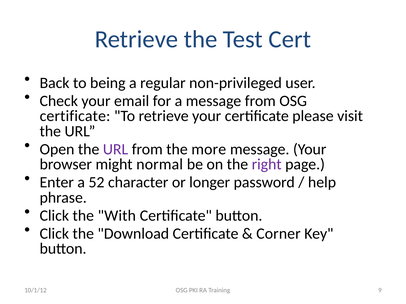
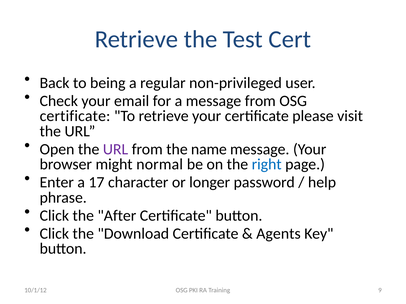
more: more -> name
right colour: purple -> blue
52: 52 -> 17
With: With -> After
Corner: Corner -> Agents
